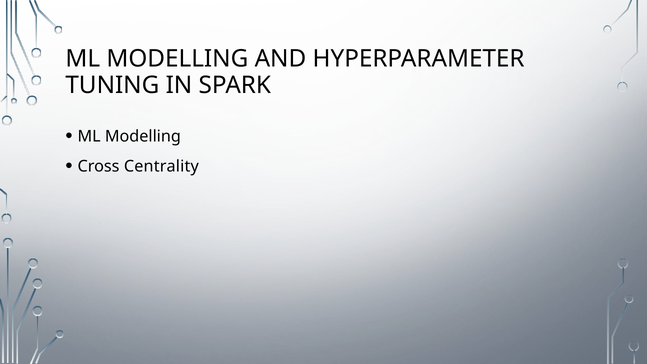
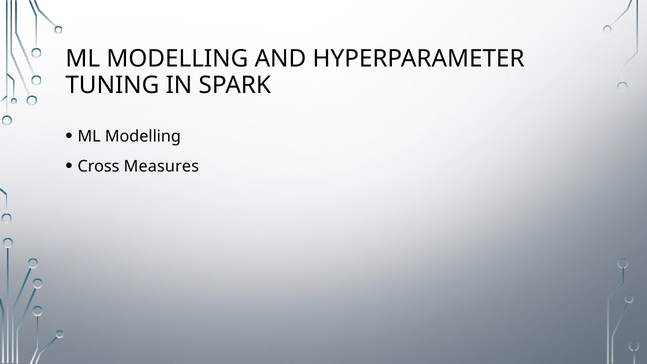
Centrality: Centrality -> Measures
